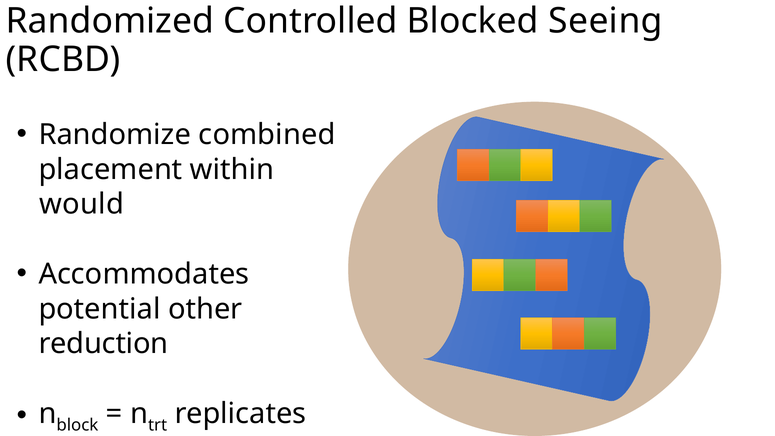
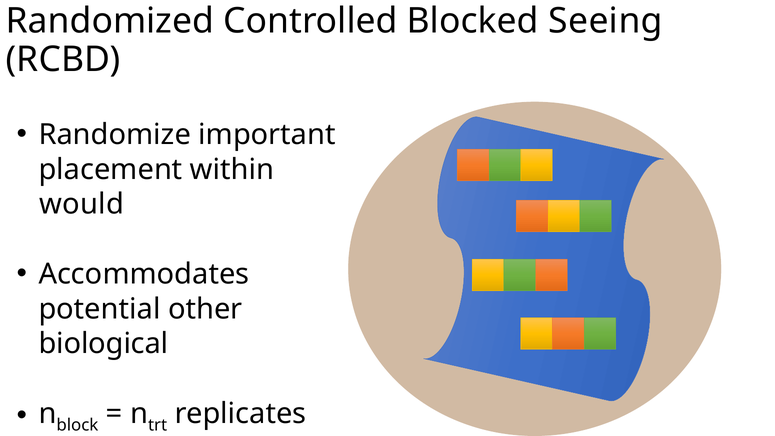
combined: combined -> important
reduction: reduction -> biological
